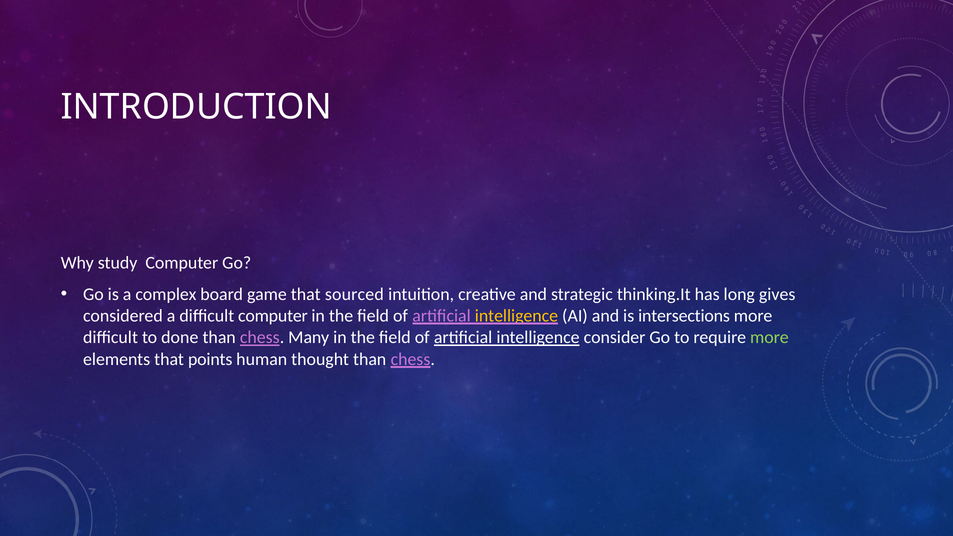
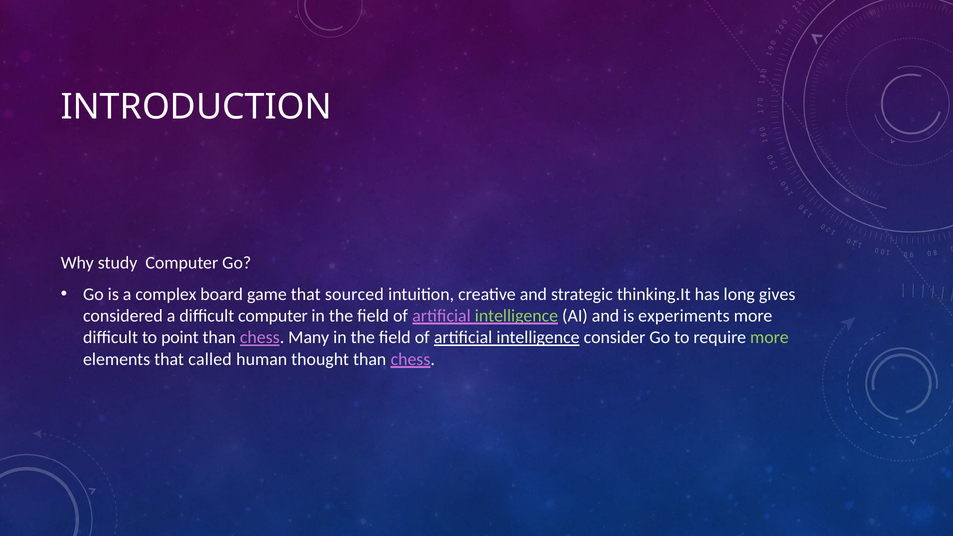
intelligence at (516, 316) colour: yellow -> light green
intersections: intersections -> experiments
done: done -> point
points: points -> called
